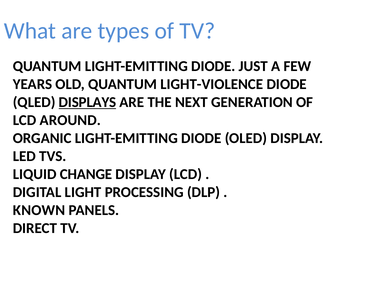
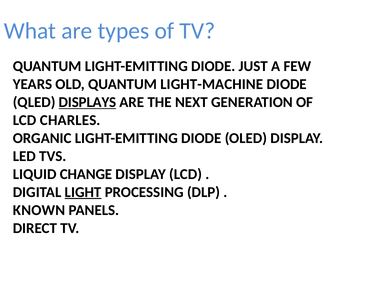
LIGHT-VIOLENCE: LIGHT-VIOLENCE -> LIGHT-MACHINE
AROUND: AROUND -> CHARLES
LIGHT underline: none -> present
